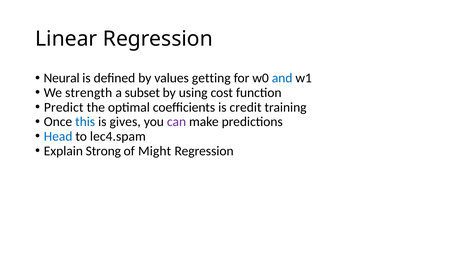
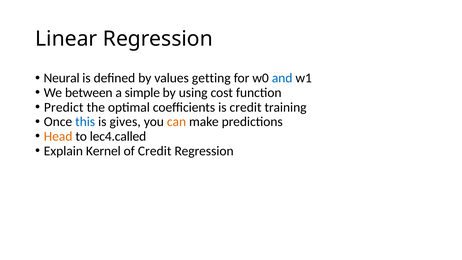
strength: strength -> between
subset: subset -> simple
can colour: purple -> orange
Head colour: blue -> orange
lec4.spam: lec4.spam -> lec4.called
Strong: Strong -> Kernel
of Might: Might -> Credit
